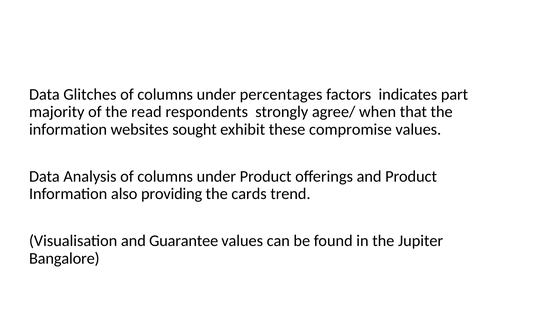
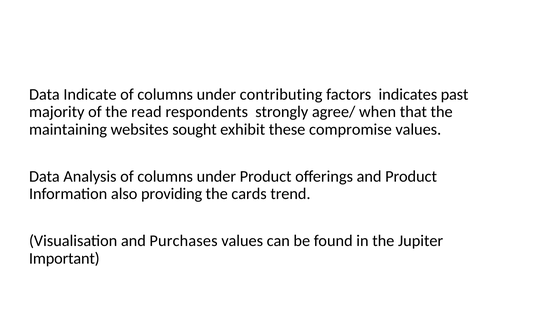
Glitches: Glitches -> Indicate
percentages: percentages -> contributing
part: part -> past
information at (68, 130): information -> maintaining
Guarantee: Guarantee -> Purchases
Bangalore: Bangalore -> Important
